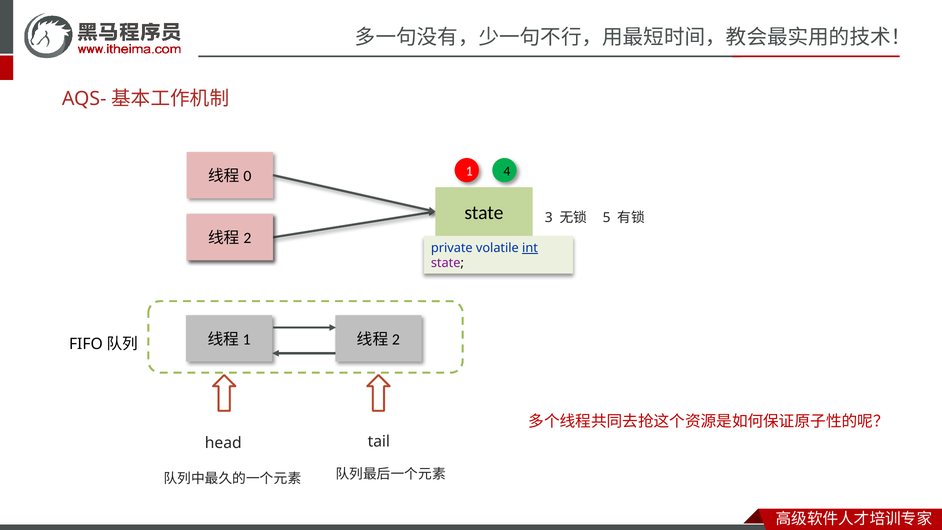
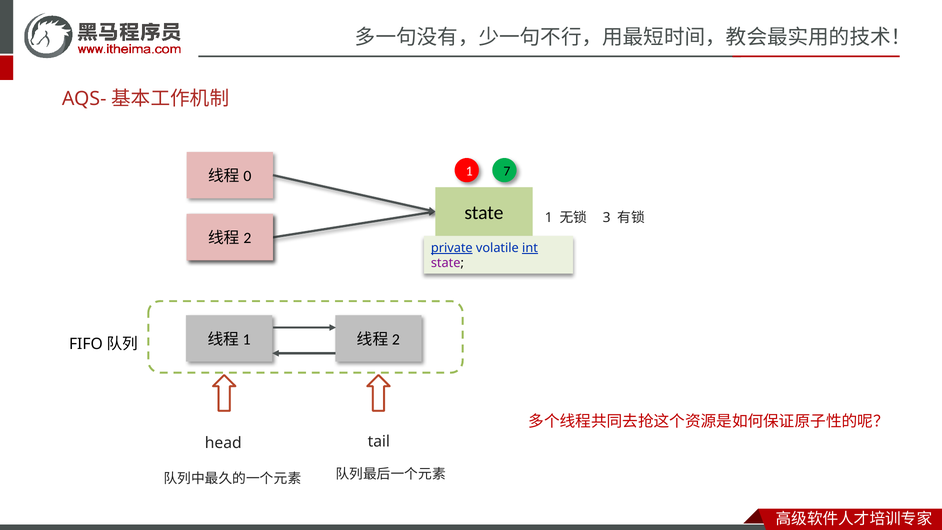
4: 4 -> 7
state 3: 3 -> 1
5: 5 -> 3
private underline: none -> present
